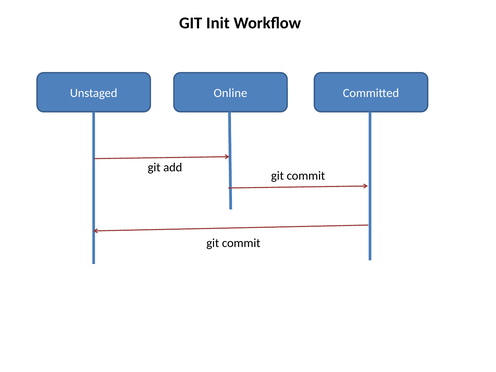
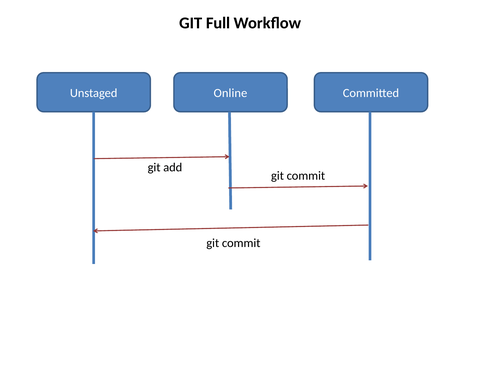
Init: Init -> Full
